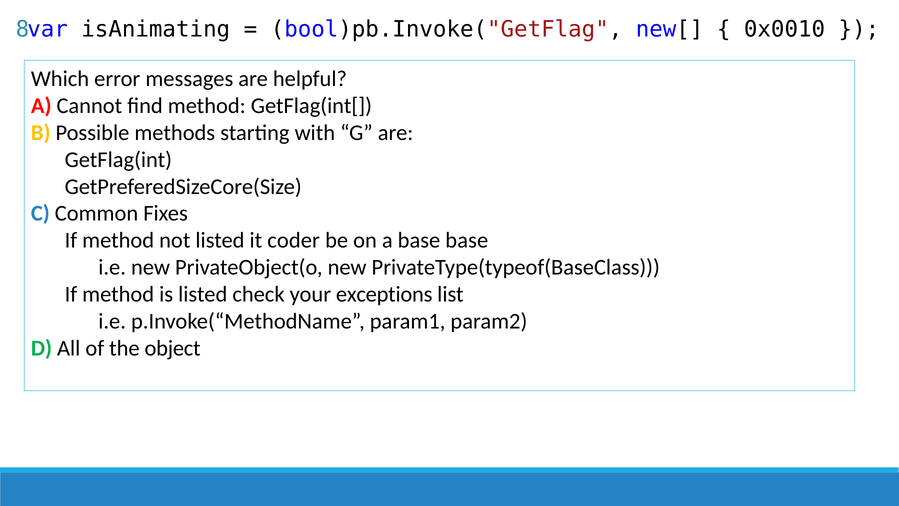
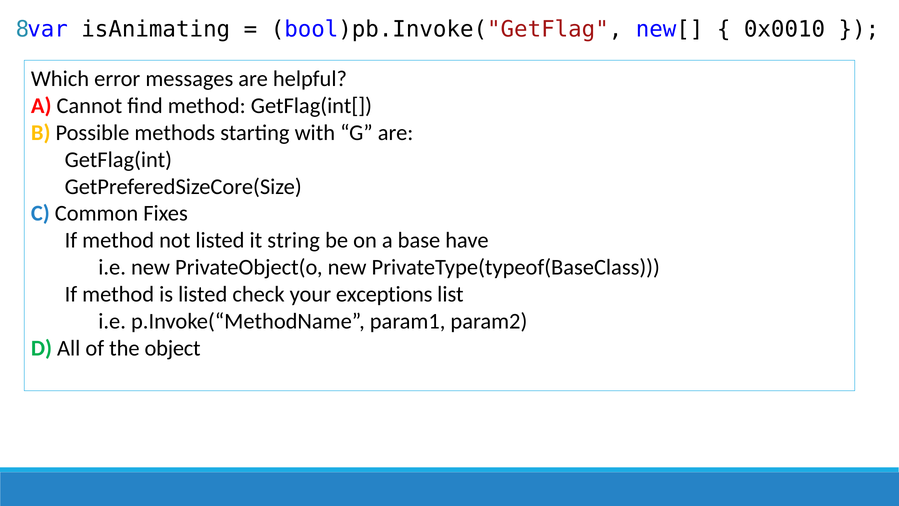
coder: coder -> string
base base: base -> have
